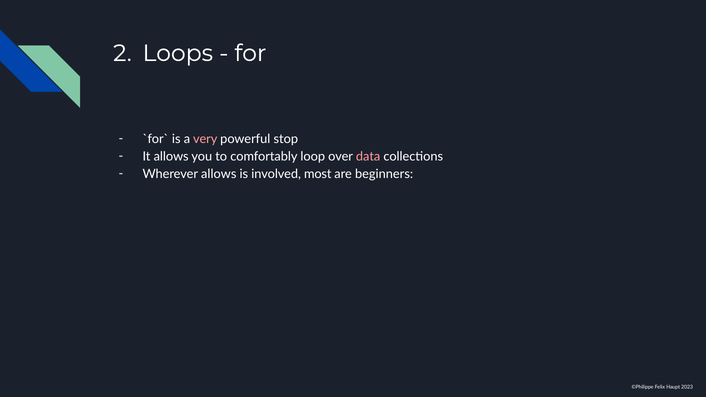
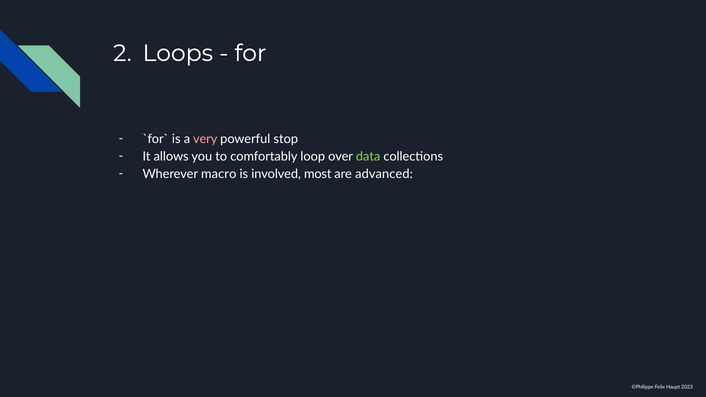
data colour: pink -> light green
Wherever allows: allows -> macro
beginners: beginners -> advanced
